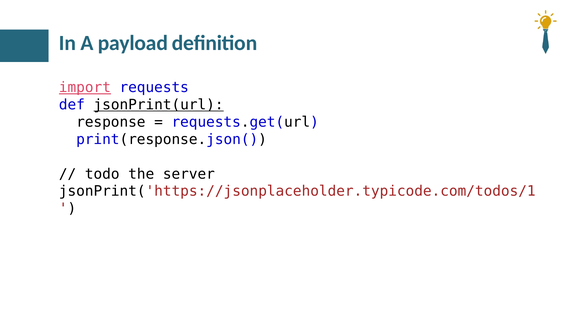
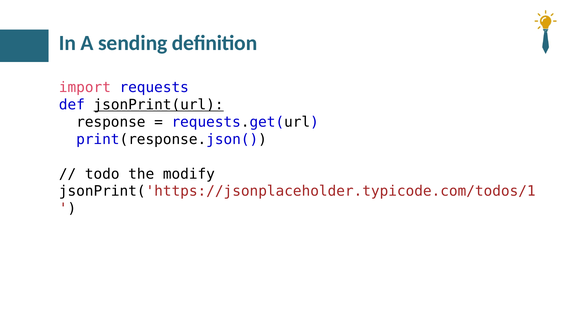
payload: payload -> sending
import underline: present -> none
server: server -> modify
